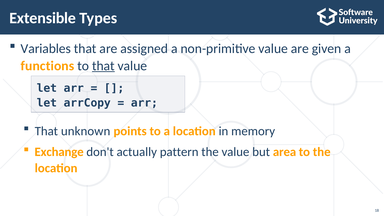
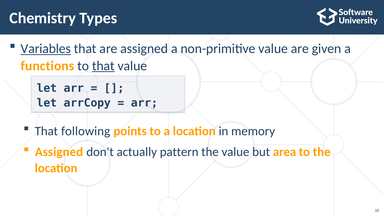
Extensible: Extensible -> Chemistry
Variables underline: none -> present
unknown: unknown -> following
Exchange at (59, 152): Exchange -> Assigned
